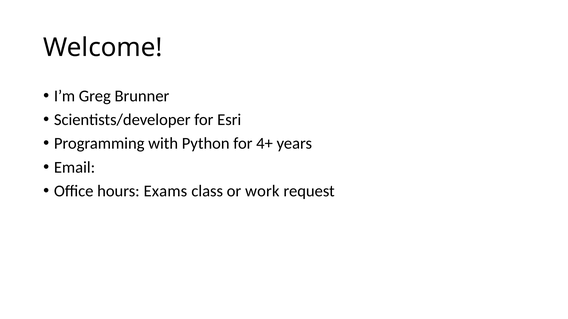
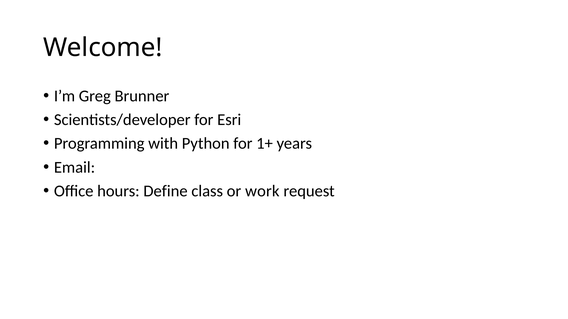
4+: 4+ -> 1+
Exams: Exams -> Define
